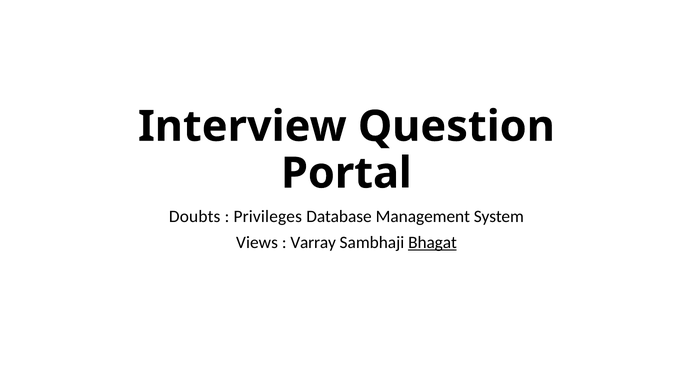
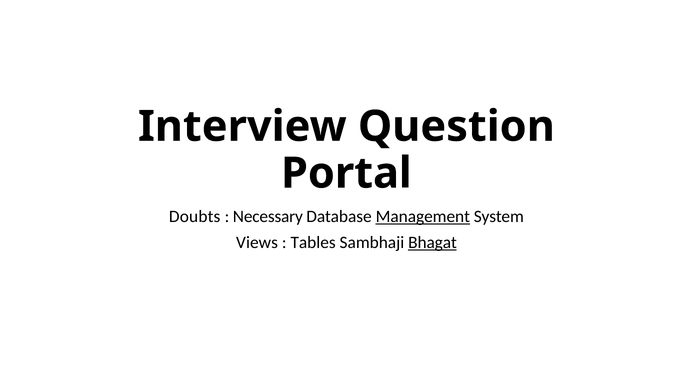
Privileges: Privileges -> Necessary
Management underline: none -> present
Varray: Varray -> Tables
